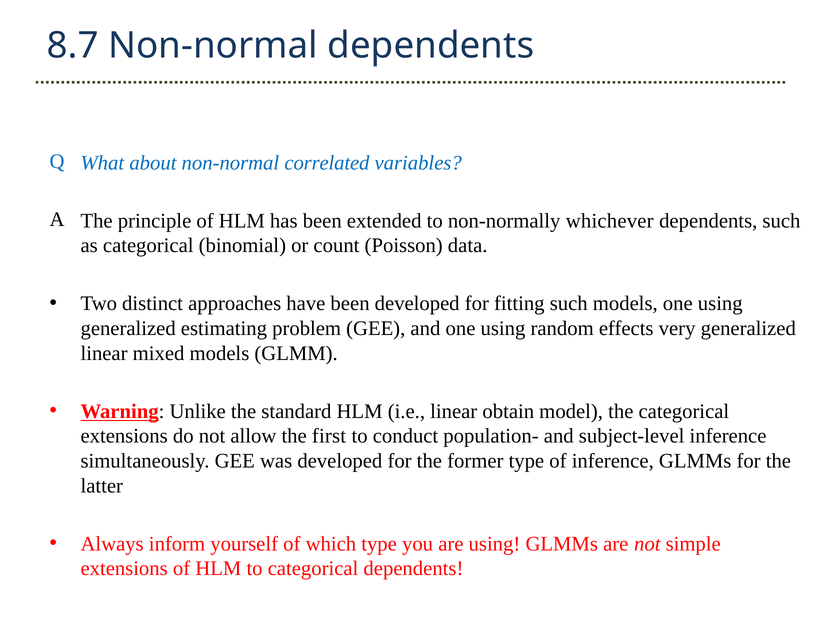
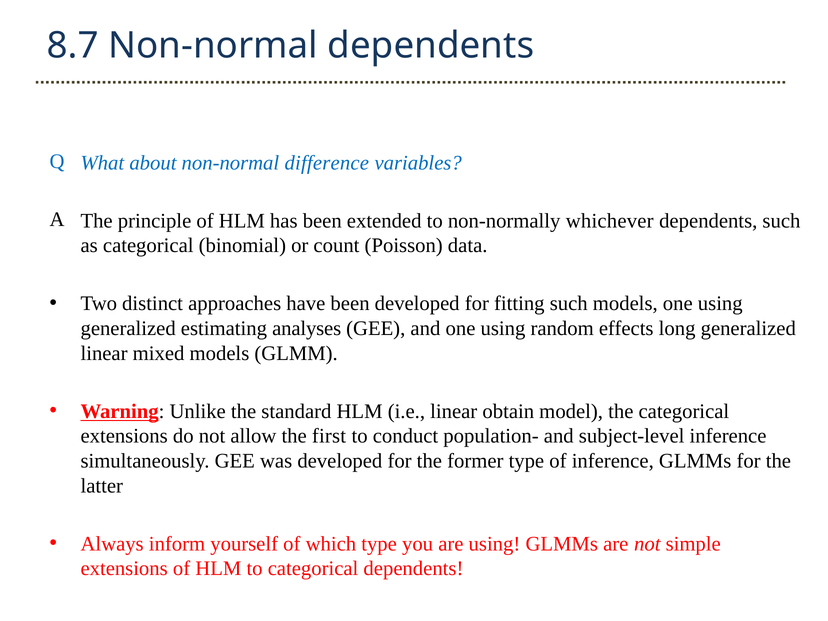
correlated: correlated -> difference
problem: problem -> analyses
very: very -> long
